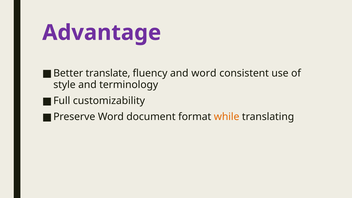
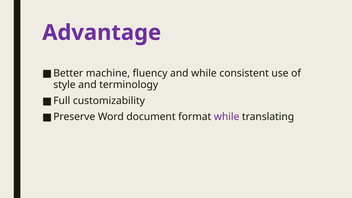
translate: translate -> machine
and word: word -> while
while at (227, 117) colour: orange -> purple
